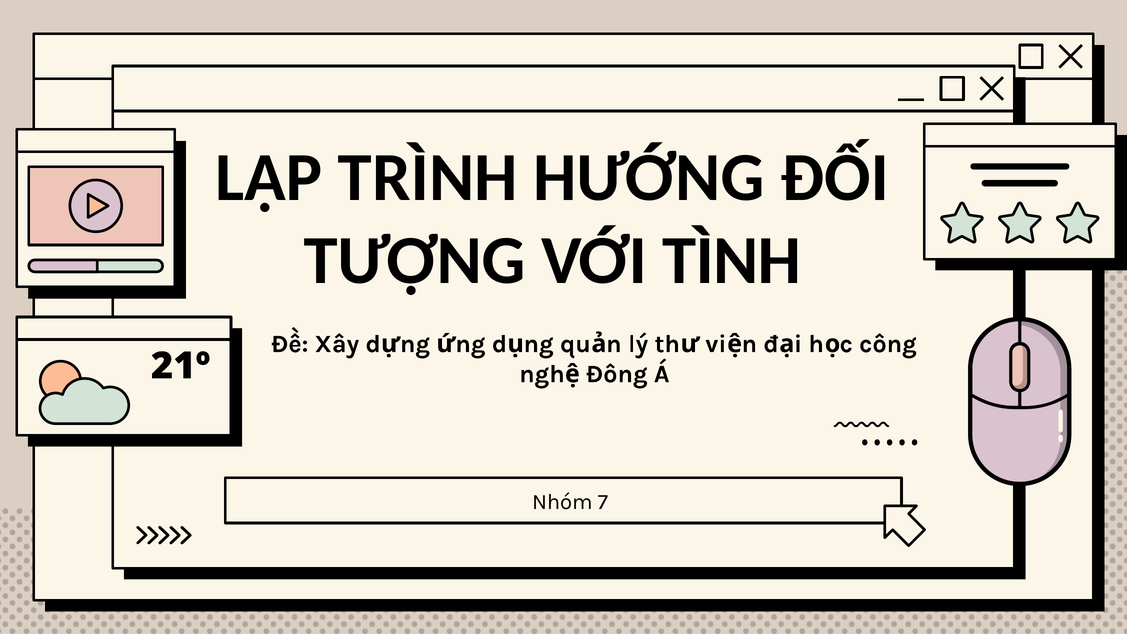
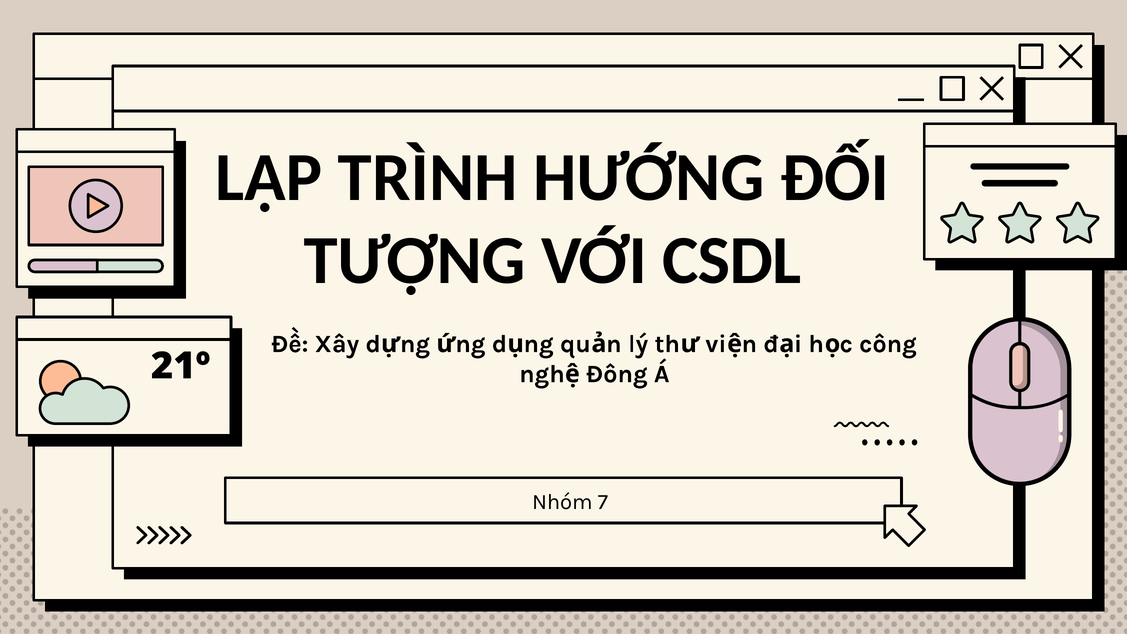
TÌNH: TÌNH -> CSDL
